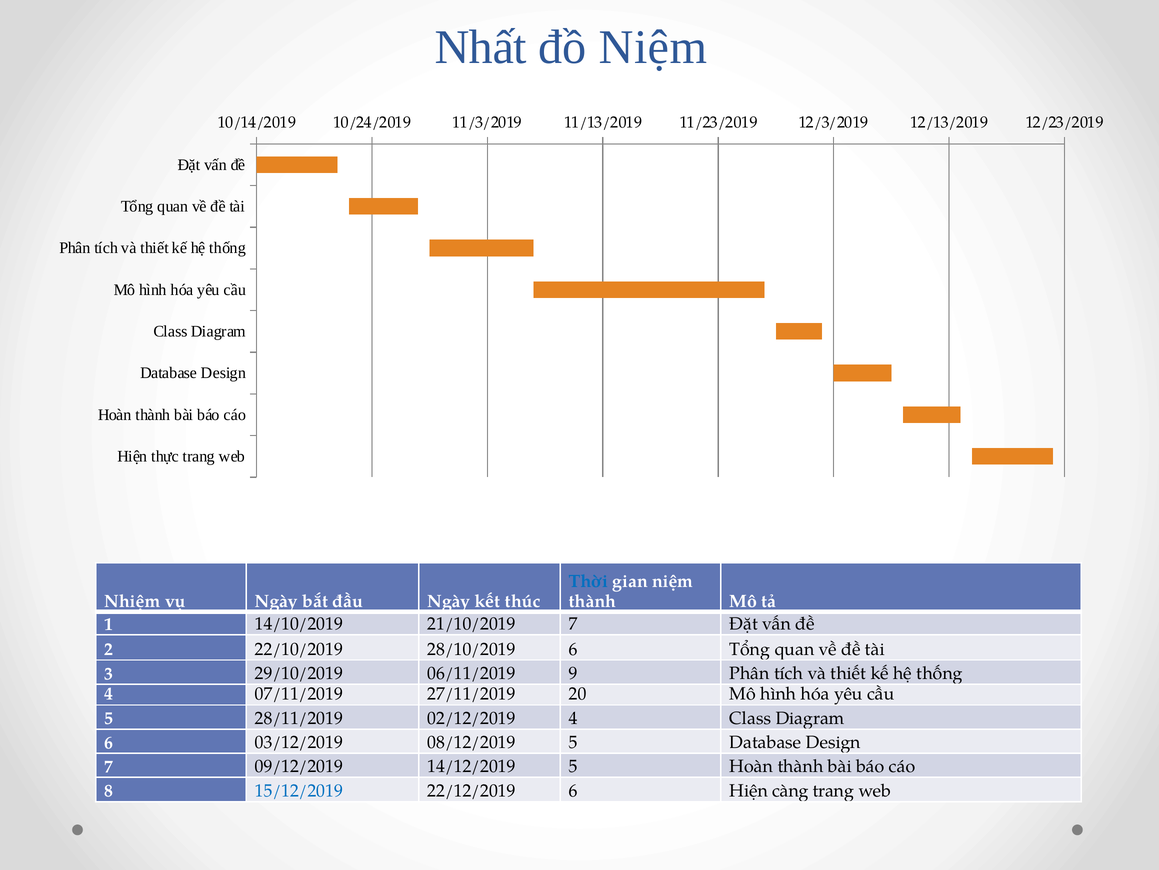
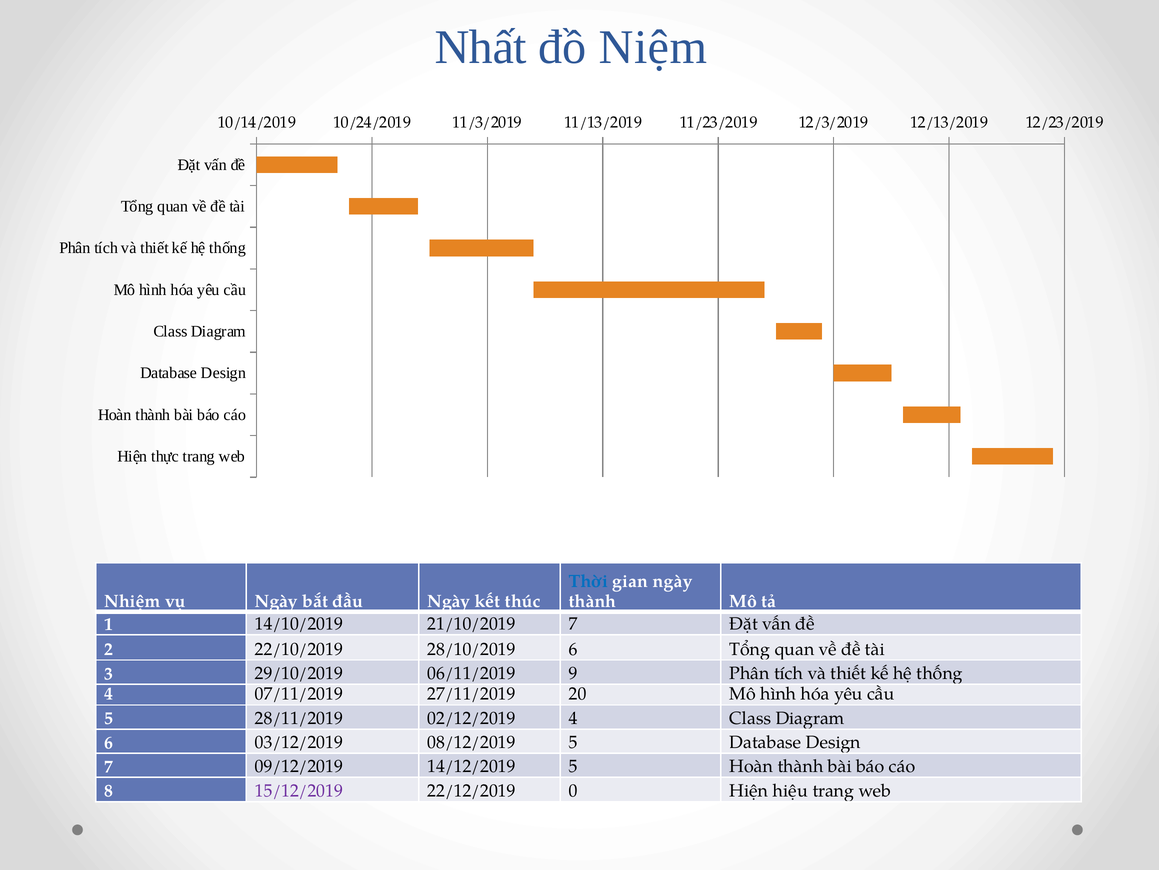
gian niệm: niệm -> ngày
15/12/2019 colour: blue -> purple
22/12/2019 6: 6 -> 0
càng: càng -> hiệu
